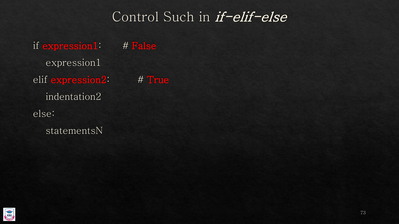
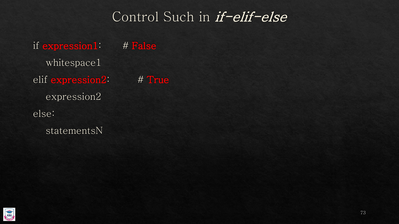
expression1 at (73, 63): expression1 -> whitespace1
indentation2 at (73, 97): indentation2 -> expression2
